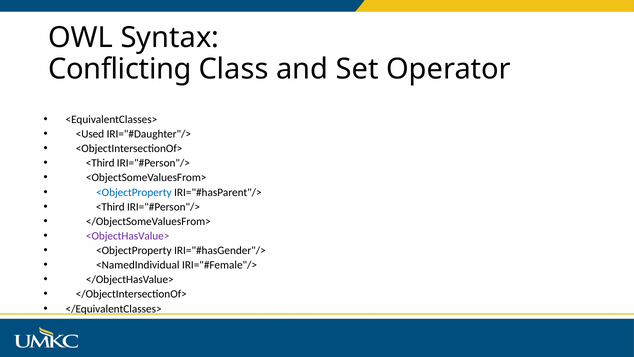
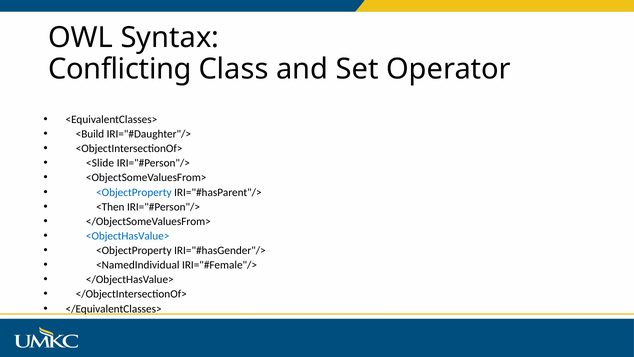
<Used: <Used -> <Build
<Third at (100, 163): <Third -> <Slide
<Third at (110, 207): <Third -> <Then
<ObjectHasValue> colour: purple -> blue
